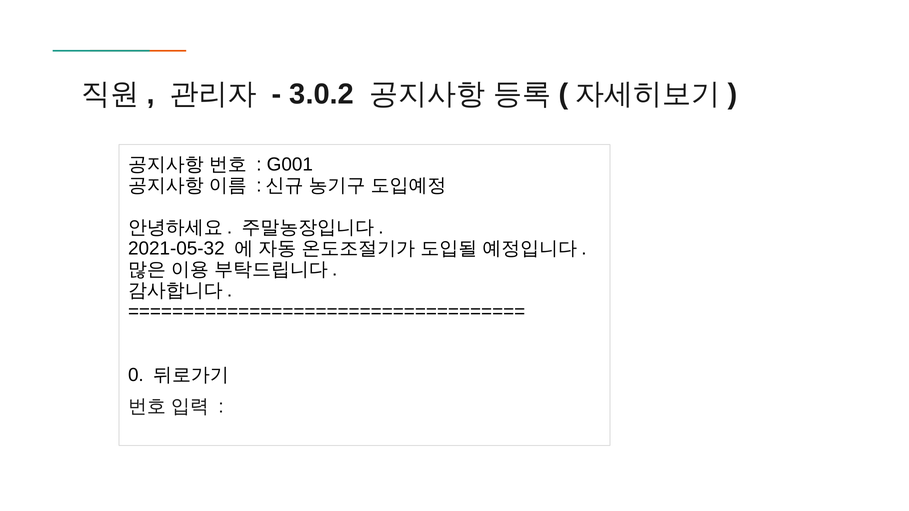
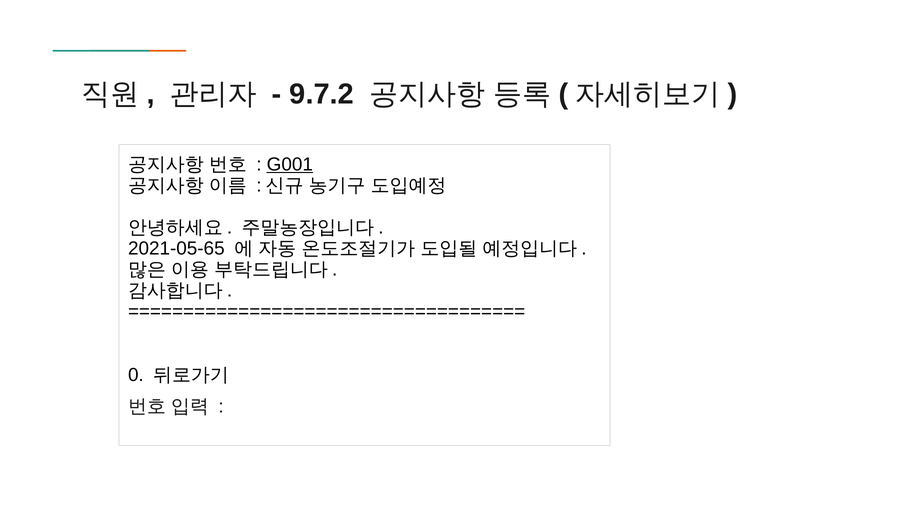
3.0.2: 3.0.2 -> 9.7.2
G001 underline: none -> present
2021-05-32: 2021-05-32 -> 2021-05-65
